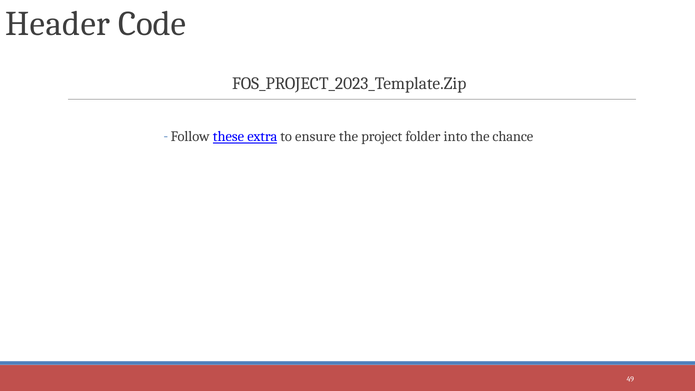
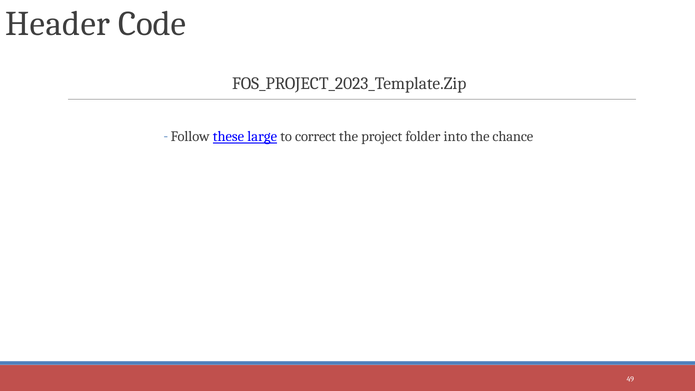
extra: extra -> large
ensure: ensure -> correct
